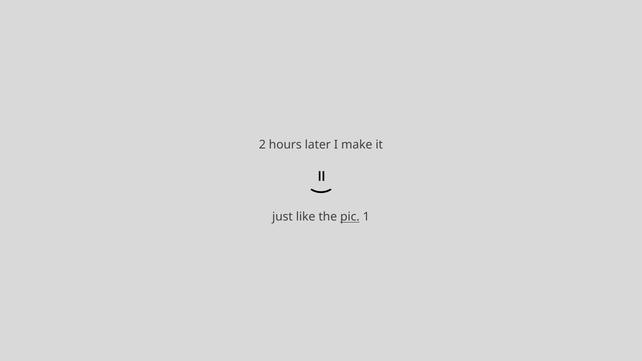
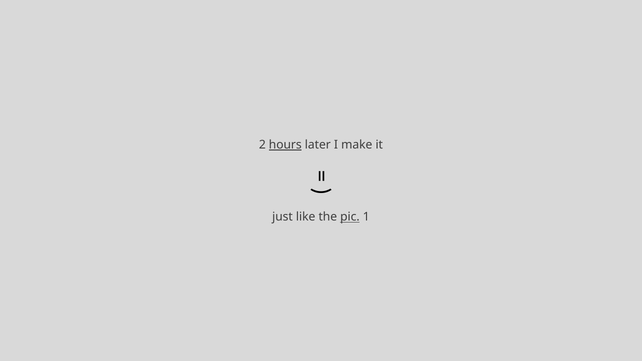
hours underline: none -> present
